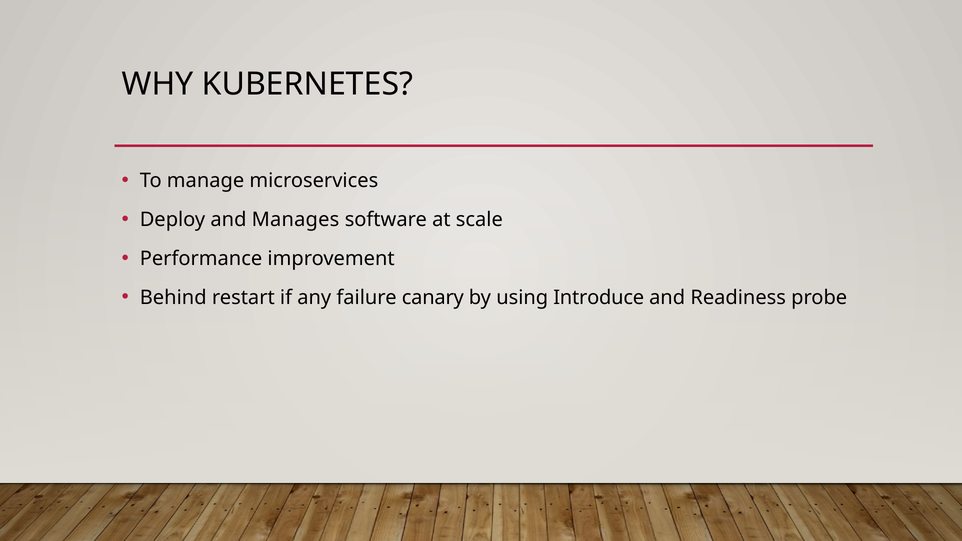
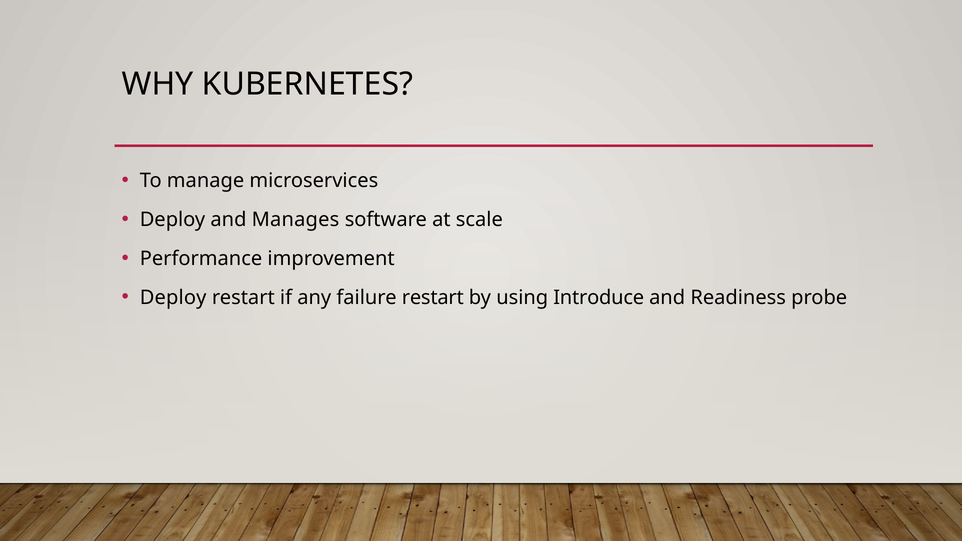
Behind at (173, 298): Behind -> Deploy
failure canary: canary -> restart
